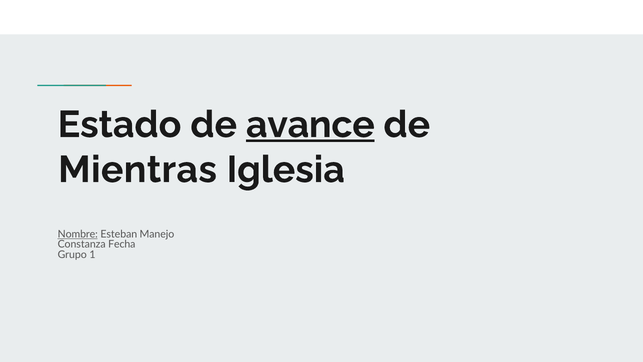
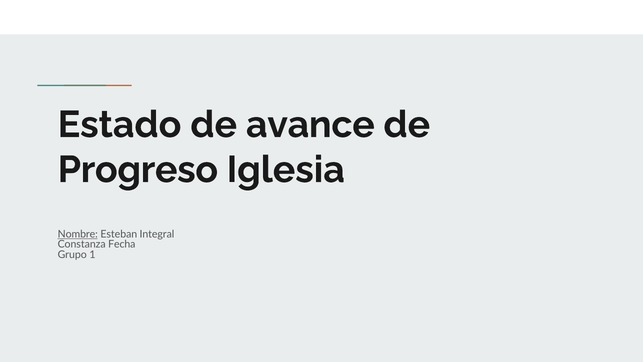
avance underline: present -> none
Mientras: Mientras -> Progreso
Manejo: Manejo -> Integral
